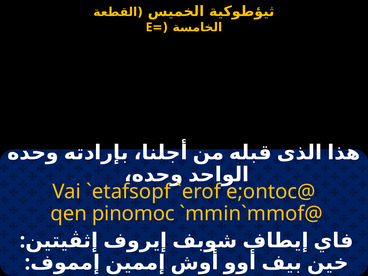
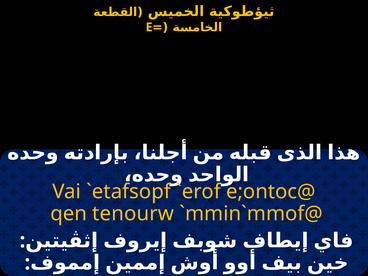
pinomoc: pinomoc -> tenourw
